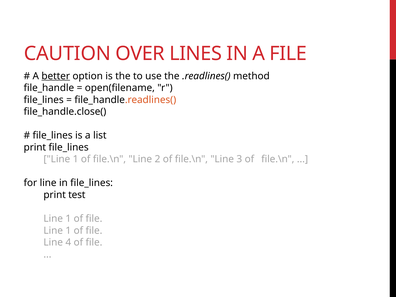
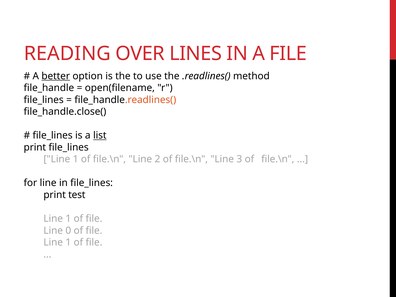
CAUTION: CAUTION -> READING
list underline: none -> present
1 at (68, 230): 1 -> 0
4 at (68, 242): 4 -> 1
